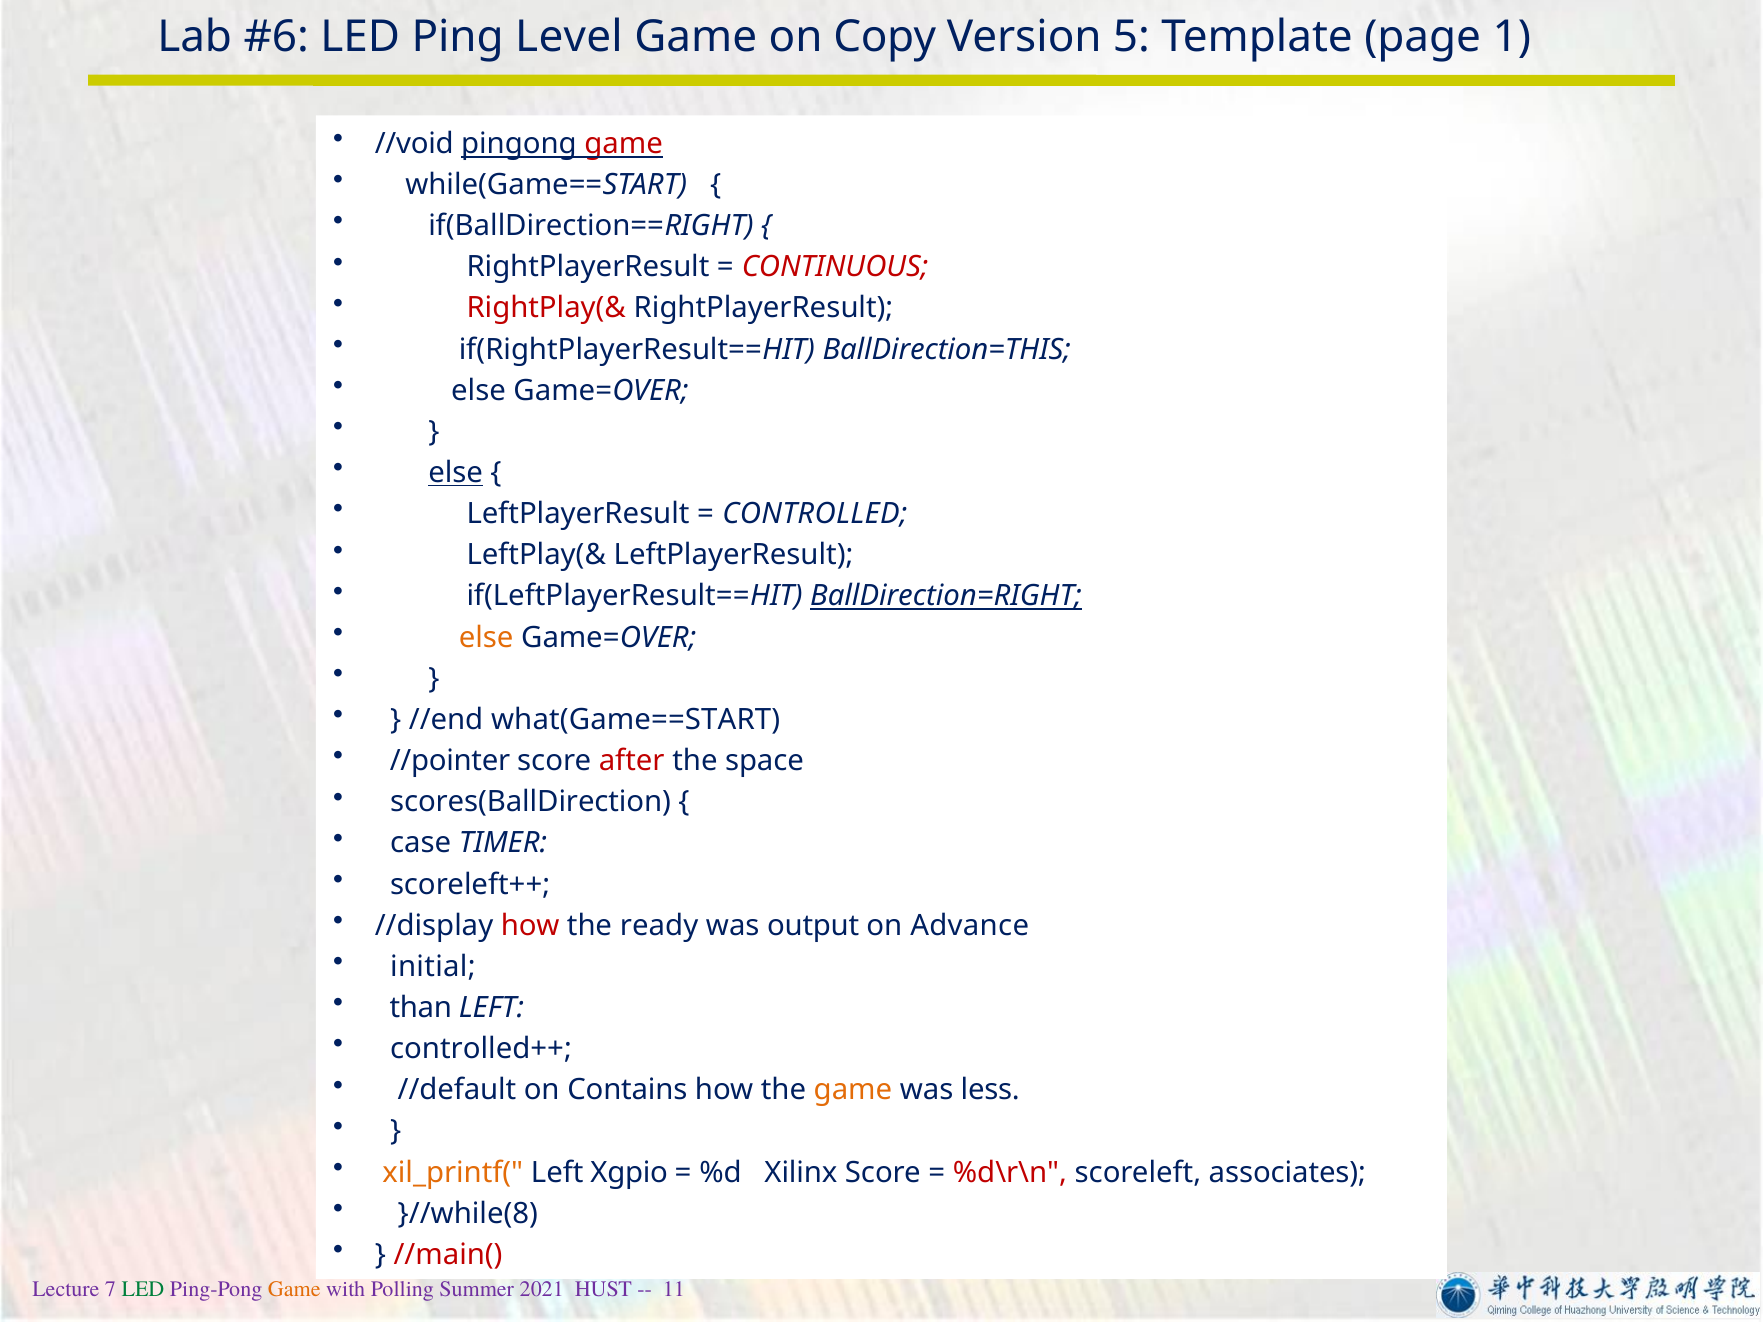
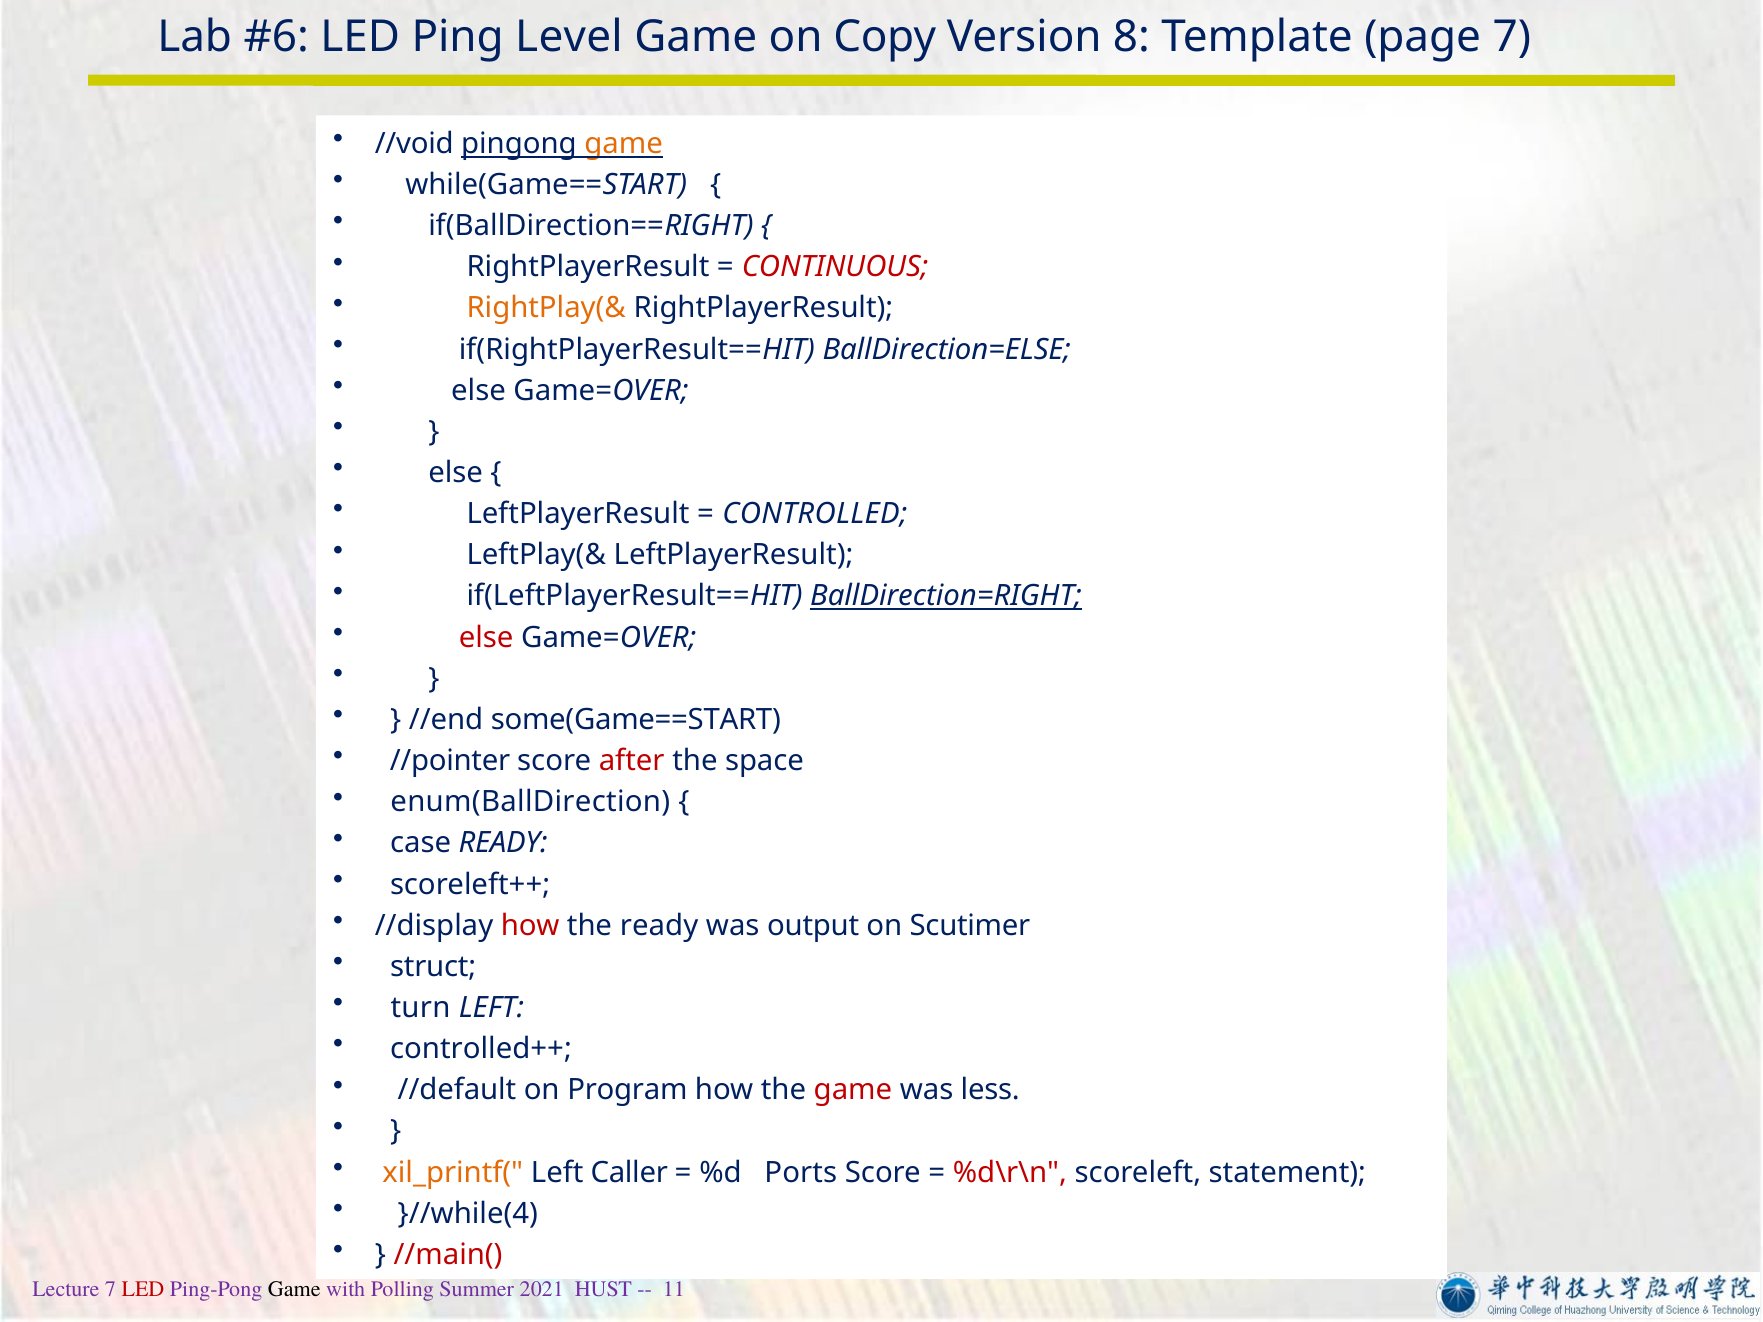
5: 5 -> 8
page 1: 1 -> 7
game at (624, 144) colour: red -> orange
RightPlay(& colour: red -> orange
BallDirection=THIS: BallDirection=THIS -> BallDirection=ELSE
else at (456, 473) underline: present -> none
else at (486, 638) colour: orange -> red
what(Game==START: what(Game==START -> some(Game==START
scores(BallDirection: scores(BallDirection -> enum(BallDirection
case TIMER: TIMER -> READY
Advance: Advance -> Scutimer
initial: initial -> struct
than: than -> turn
Contains: Contains -> Program
game at (853, 1090) colour: orange -> red
Xgpio: Xgpio -> Caller
Xilinx: Xilinx -> Ports
associates: associates -> statement
}//while(8: }//while(8 -> }//while(4
LED at (143, 1290) colour: green -> red
Game at (294, 1290) colour: orange -> black
